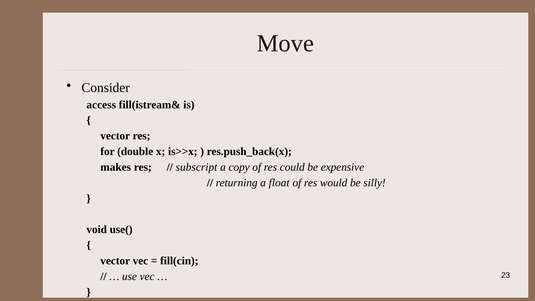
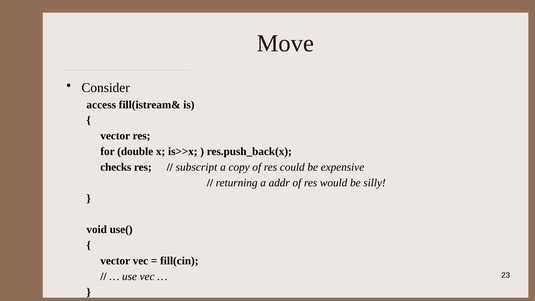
makes: makes -> checks
float: float -> addr
